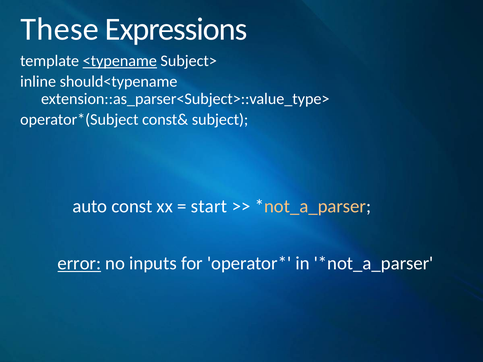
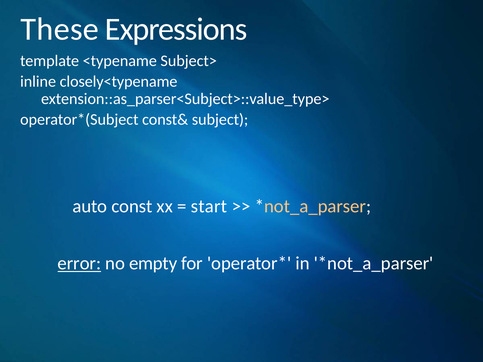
<typename underline: present -> none
should<typename: should<typename -> closely<typename
inputs: inputs -> empty
